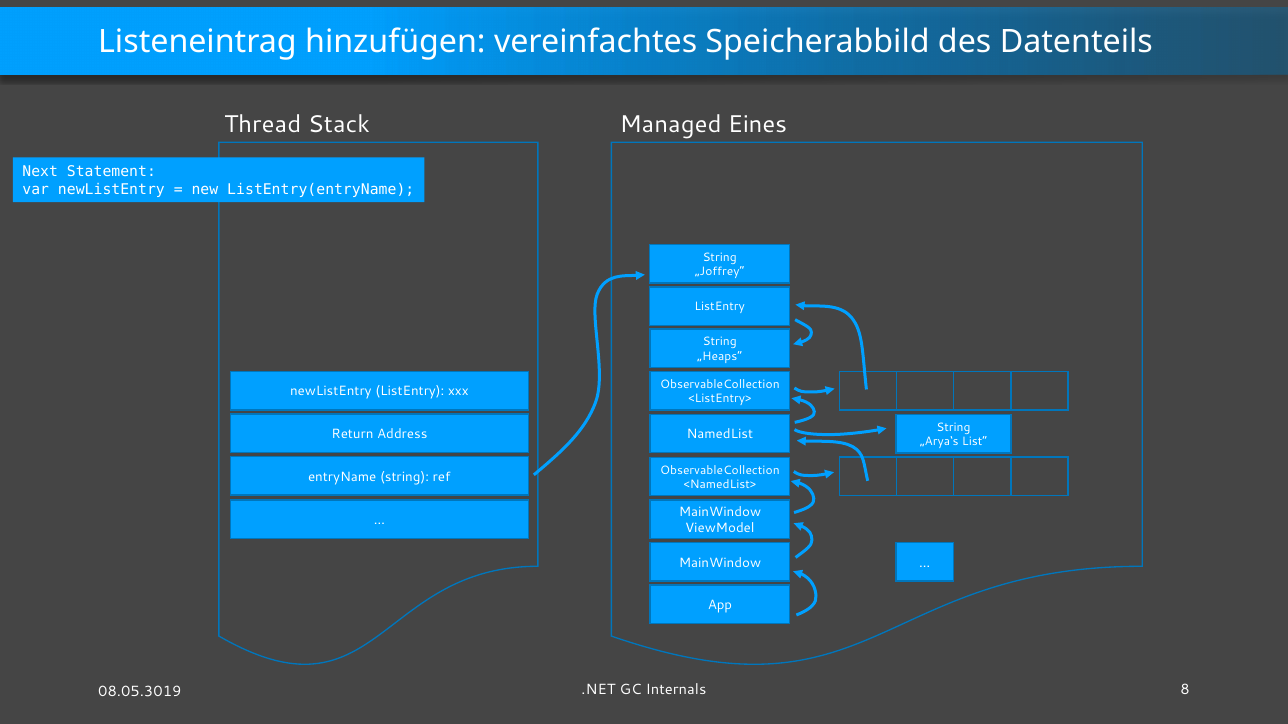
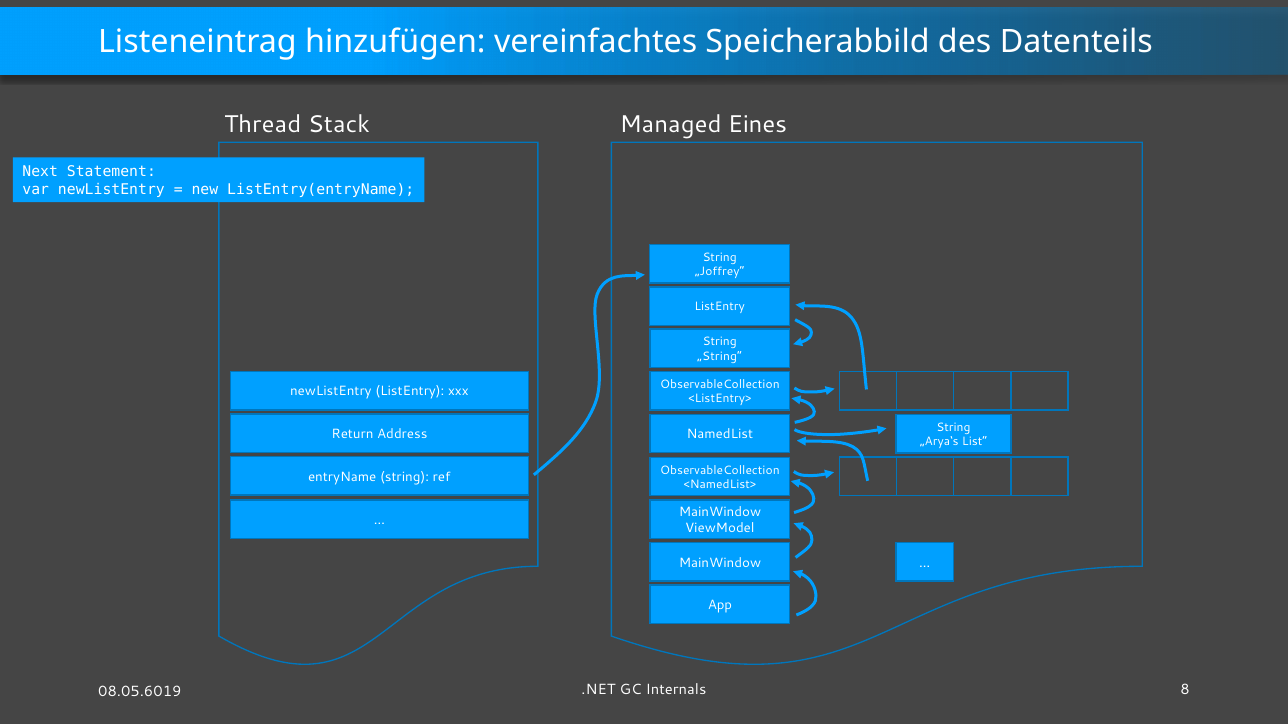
„Heaps“: „Heaps“ -> „String“
08.05.3019: 08.05.3019 -> 08.05.6019
